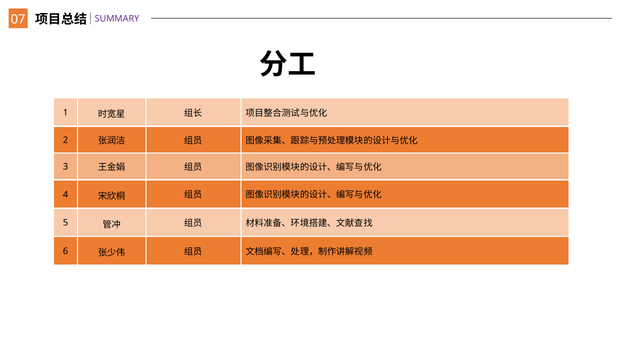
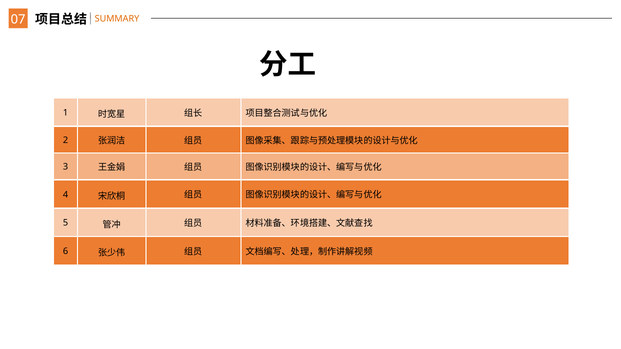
SUMMARY colour: purple -> orange
